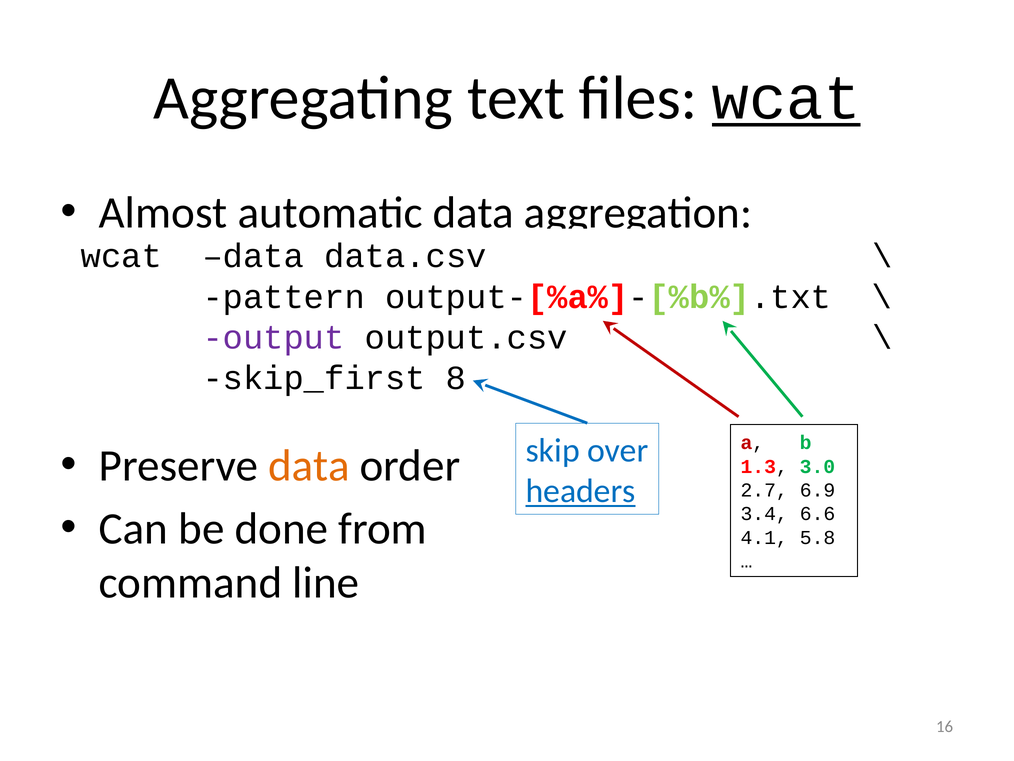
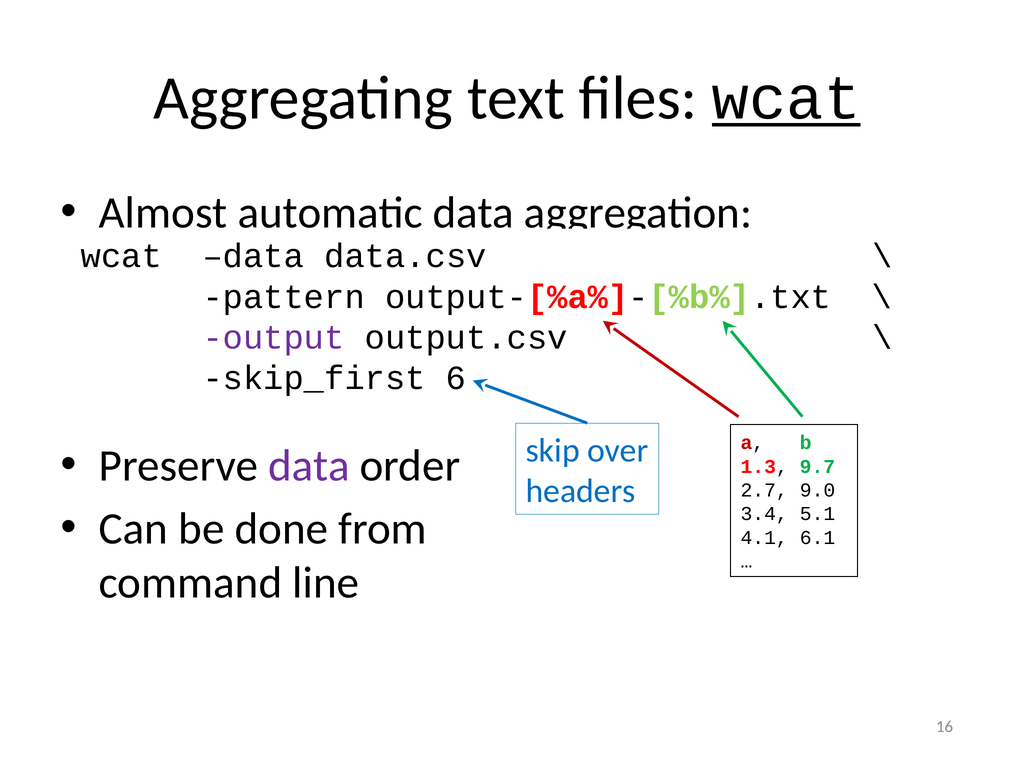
8: 8 -> 6
data at (309, 465) colour: orange -> purple
3.0: 3.0 -> 9.7
headers underline: present -> none
6.9: 6.9 -> 9.0
6.6: 6.6 -> 5.1
5.8: 5.8 -> 6.1
